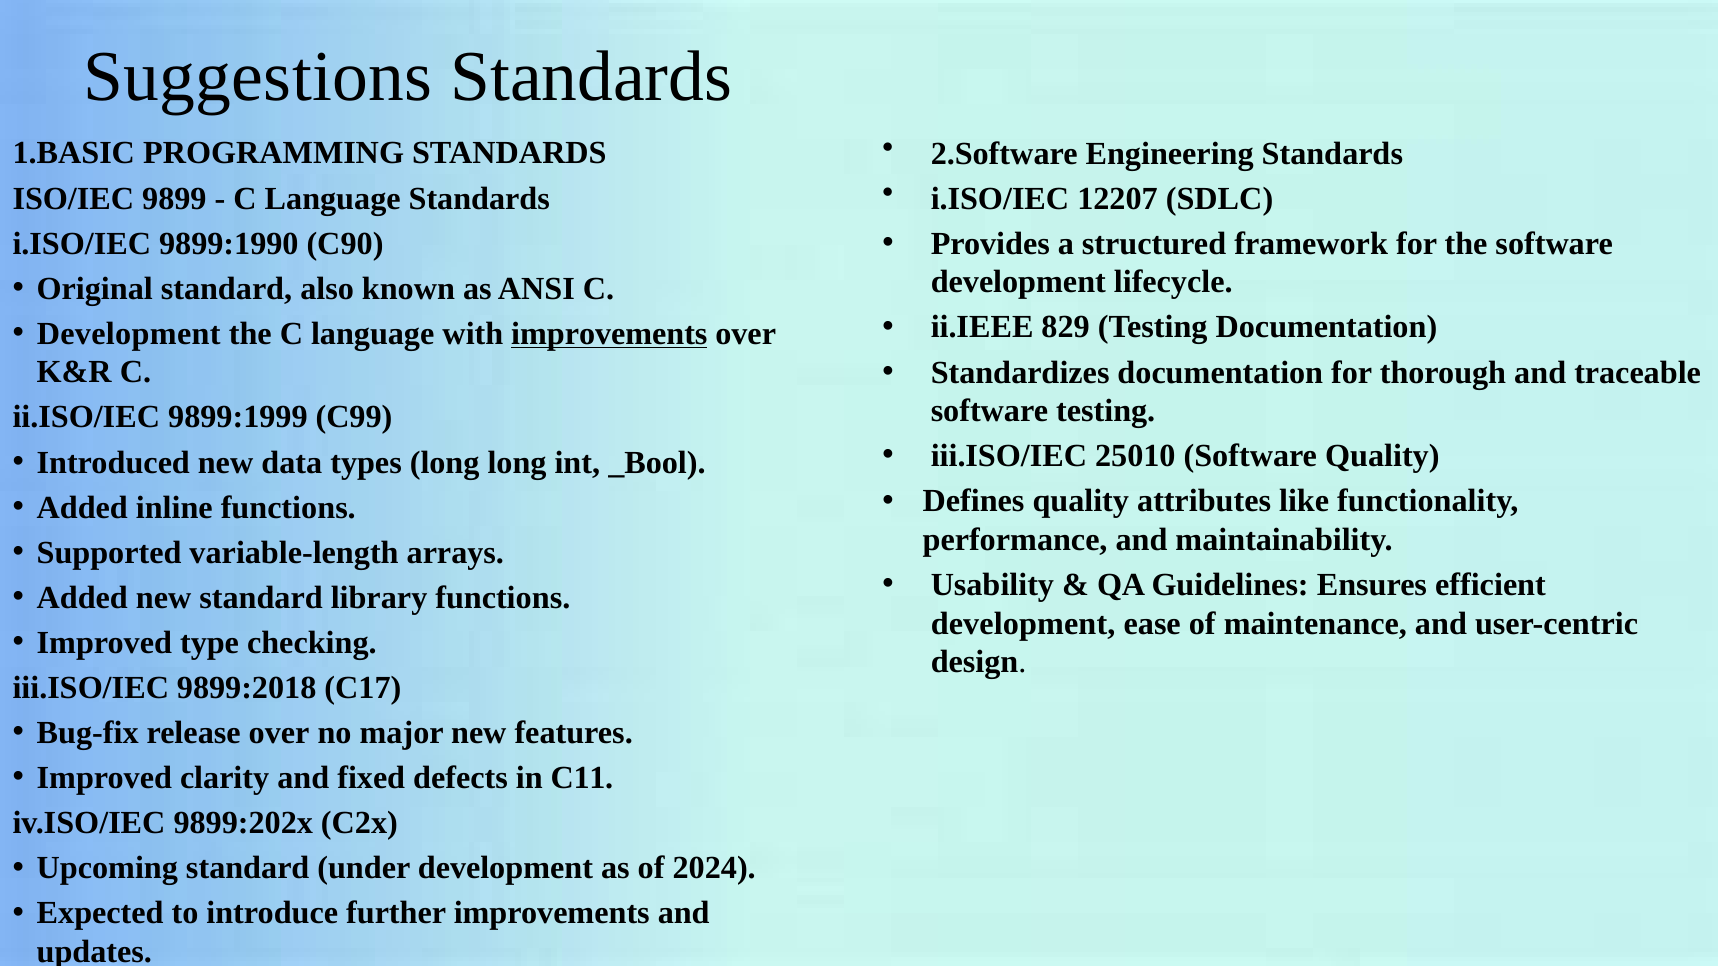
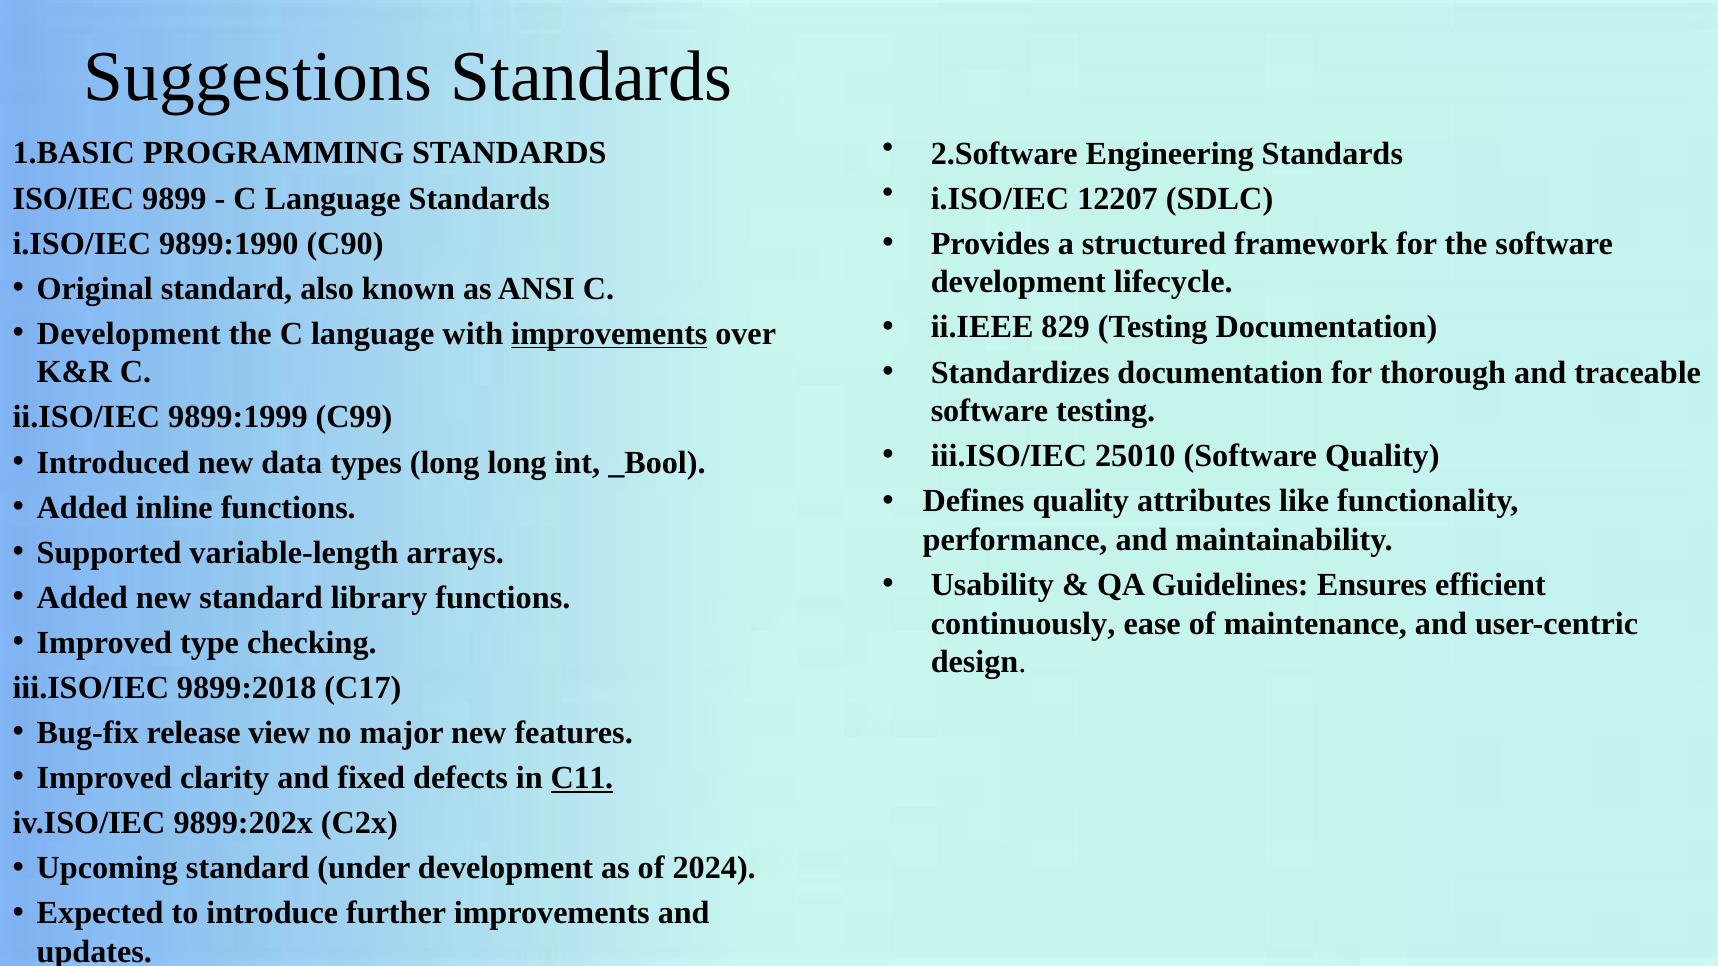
development at (1023, 624): development -> continuously
release over: over -> view
C11 underline: none -> present
